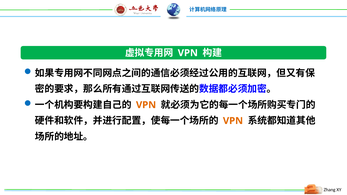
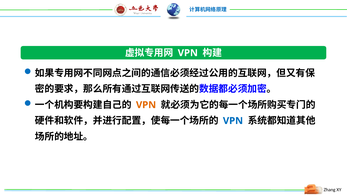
VPN at (233, 121) colour: orange -> blue
